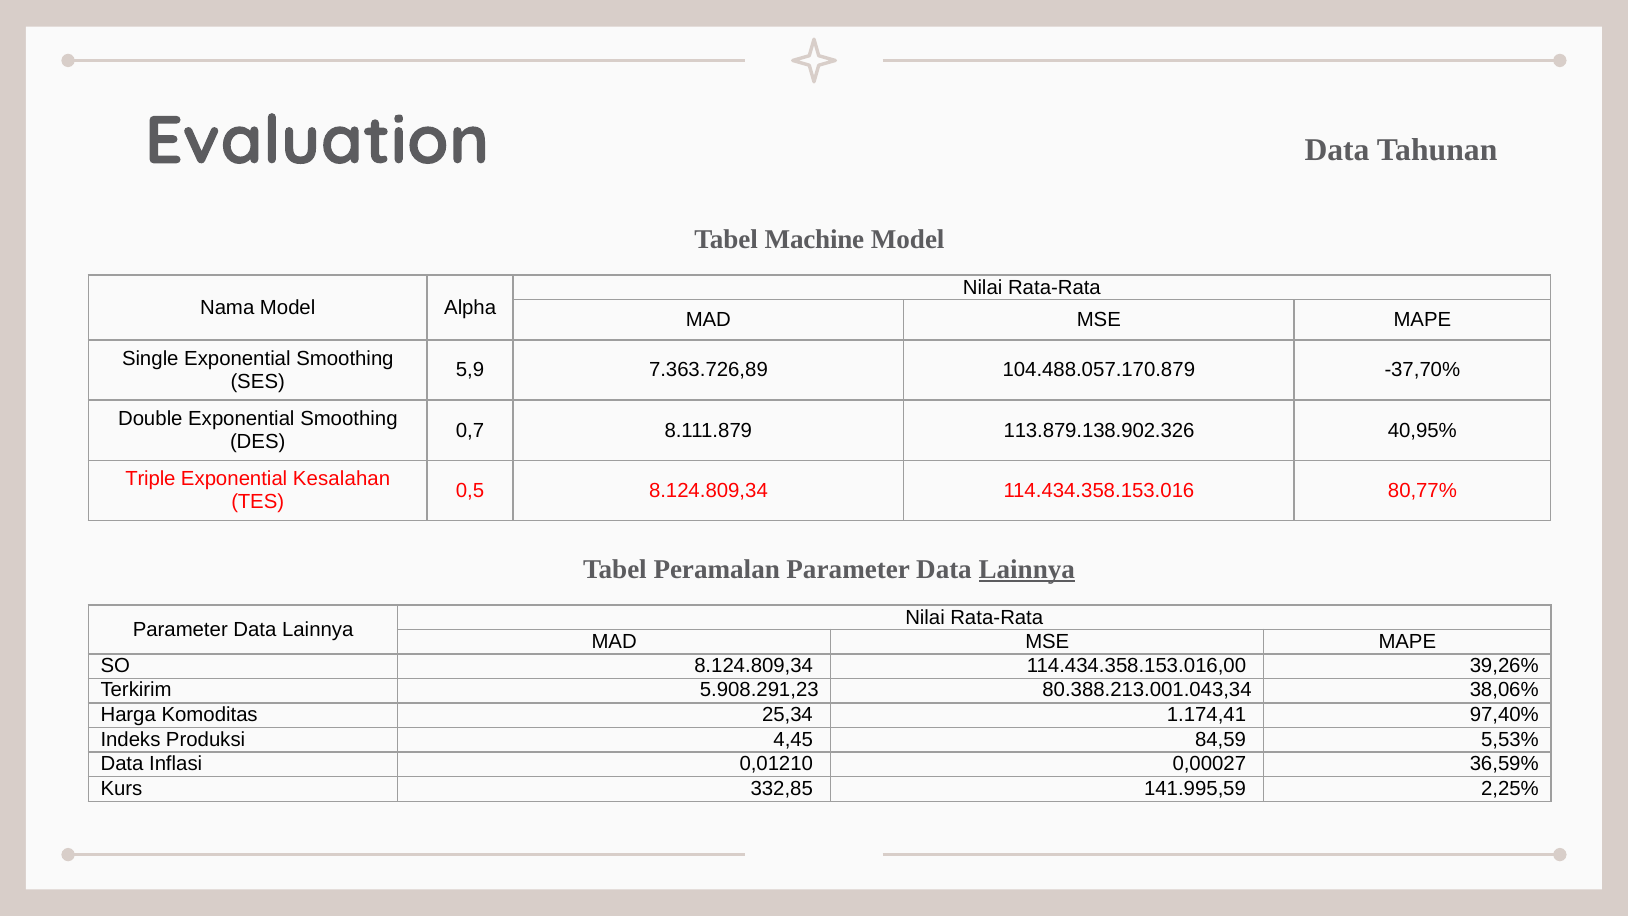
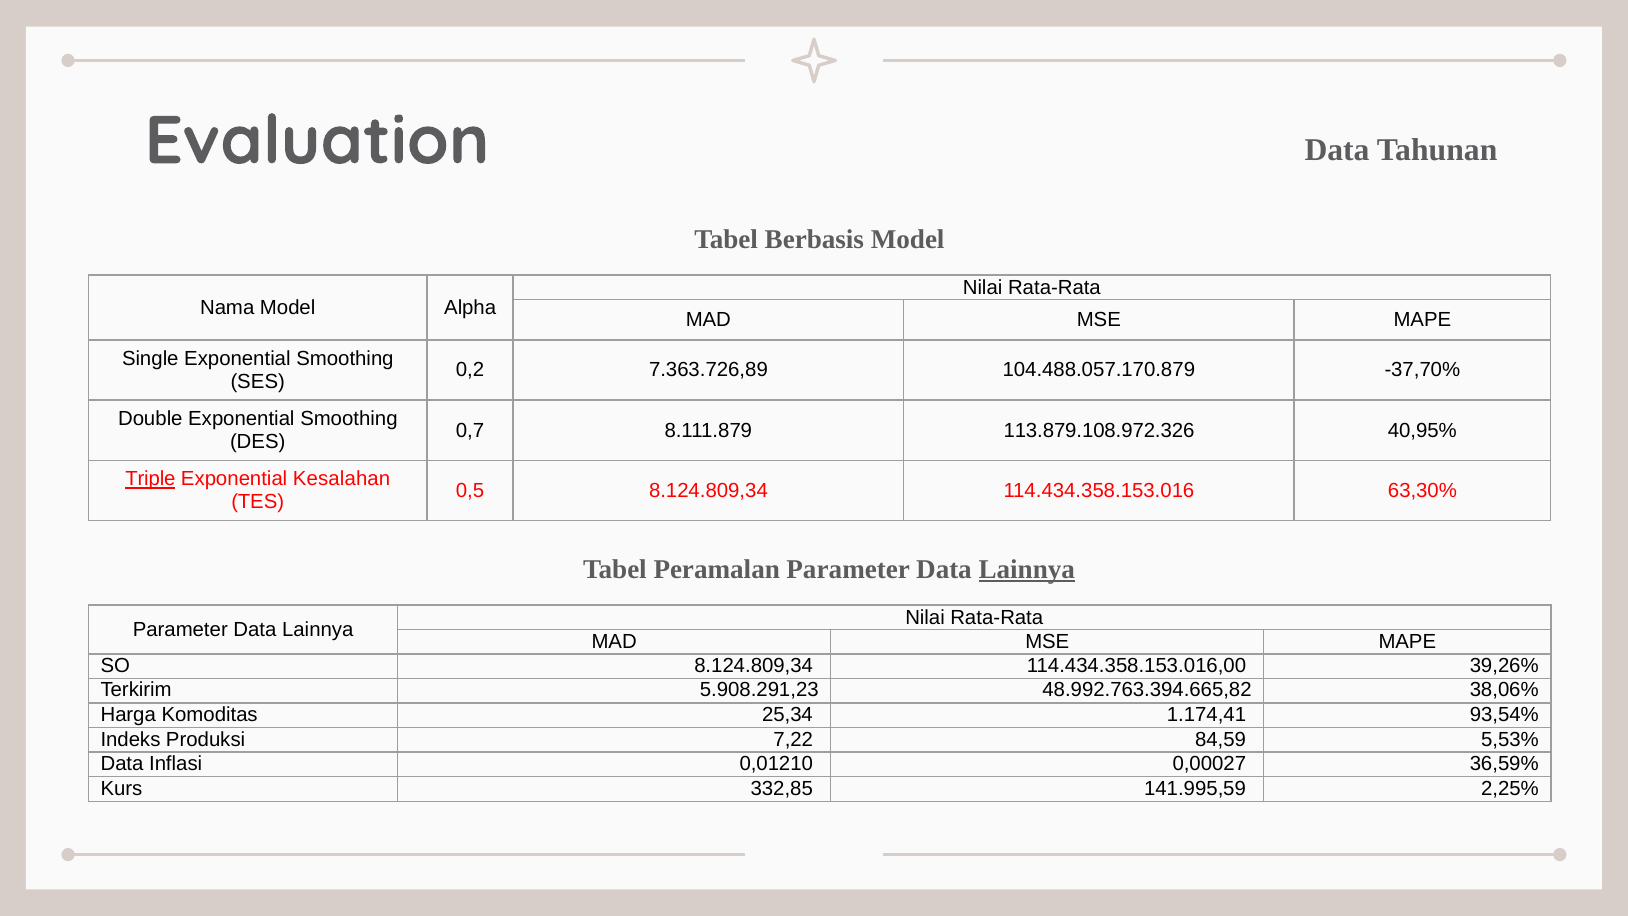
Machine: Machine -> Berbasis
5,9: 5,9 -> 0,2
113.879.138.902.326: 113.879.138.902.326 -> 113.879.108.972.326
Triple underline: none -> present
80,77%: 80,77% -> 63,30%
80.388.213.001.043,34: 80.388.213.001.043,34 -> 48.992.763.394.665,82
97,40%: 97,40% -> 93,54%
4,45: 4,45 -> 7,22
